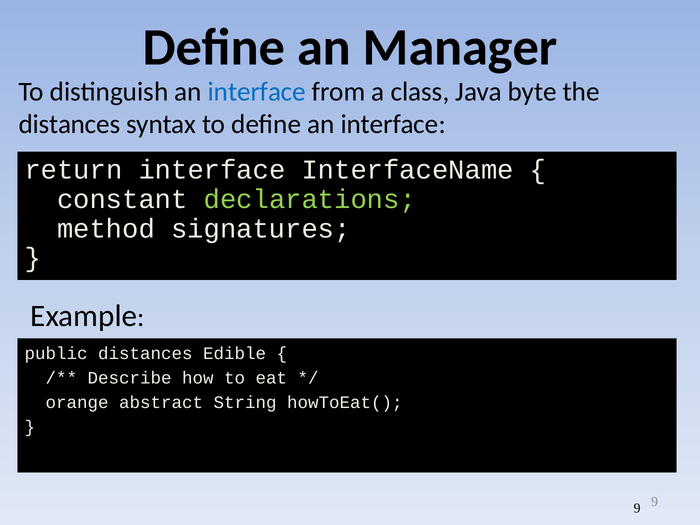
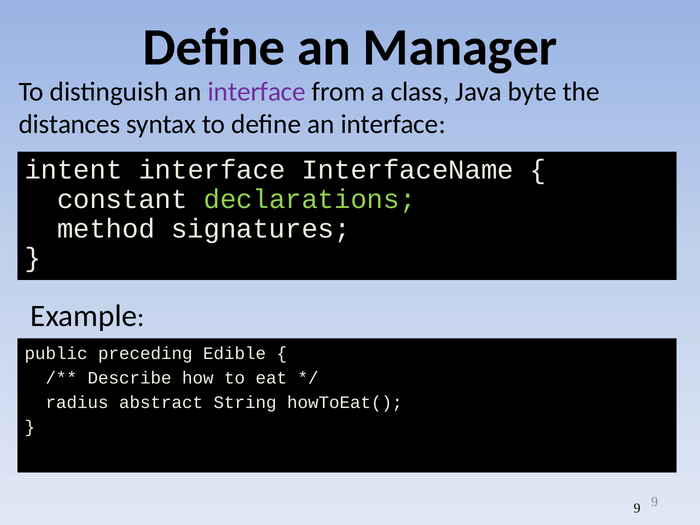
interface at (257, 92) colour: blue -> purple
return: return -> intent
public distances: distances -> preceding
orange: orange -> radius
